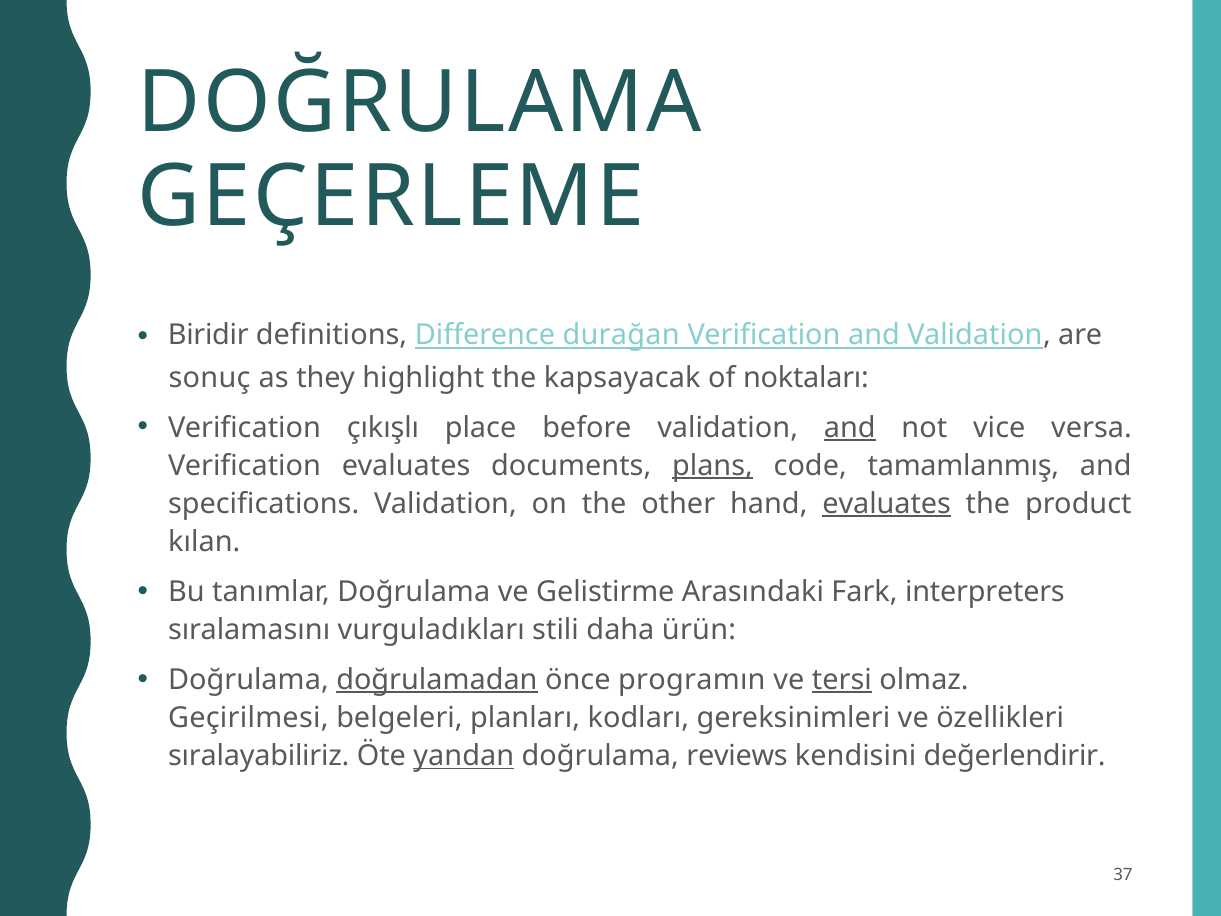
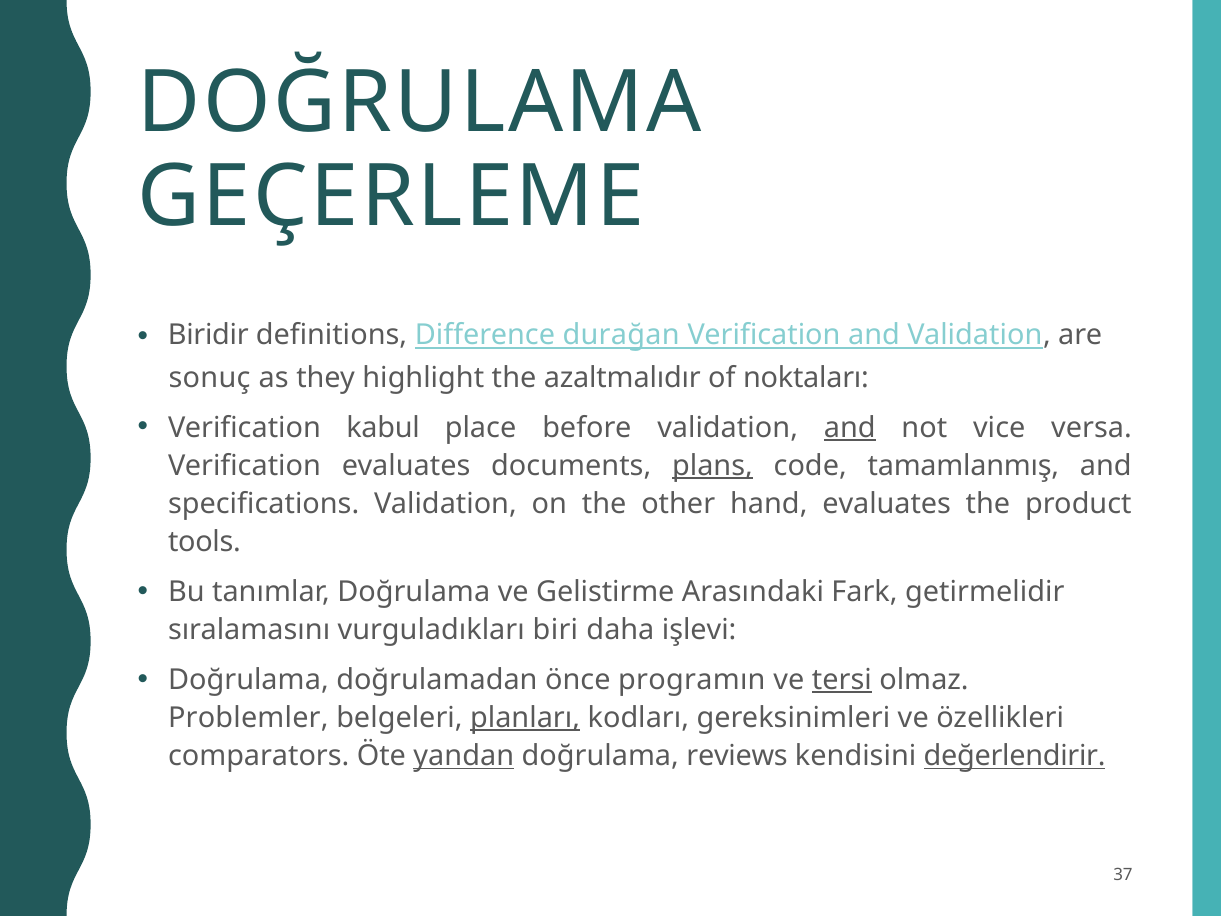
kapsayacak: kapsayacak -> azaltmalıdır
çıkışlı: çıkışlı -> kabul
evaluates at (887, 504) underline: present -> none
kılan: kılan -> tools
interpreters: interpreters -> getirmelidir
stili: stili -> biri
ürün: ürün -> işlevi
doğrulamadan underline: present -> none
Geçirilmesi: Geçirilmesi -> Problemler
planları underline: none -> present
sıralayabiliriz: sıralayabiliriz -> comparators
değerlendirir underline: none -> present
